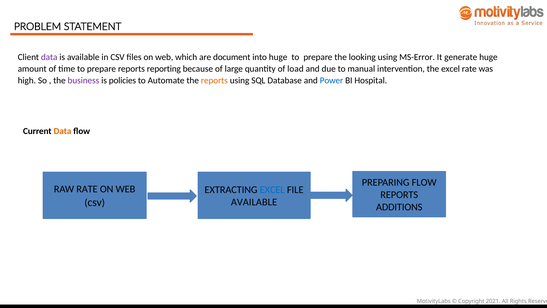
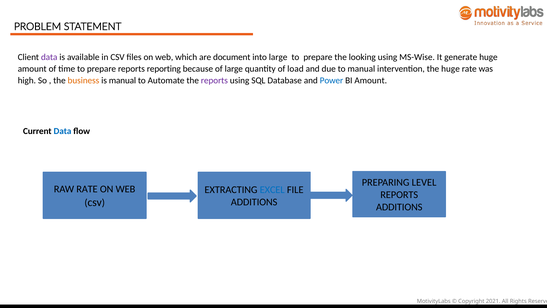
into huge: huge -> large
MS-Error: MS-Error -> MS-Wise
the excel: excel -> huge
business colour: purple -> orange
is policies: policies -> manual
reports at (214, 81) colour: orange -> purple
BI Hospital: Hospital -> Amount
Data at (63, 131) colour: orange -> blue
PREPARING FLOW: FLOW -> LEVEL
AVAILABLE at (254, 202): AVAILABLE -> ADDITIONS
